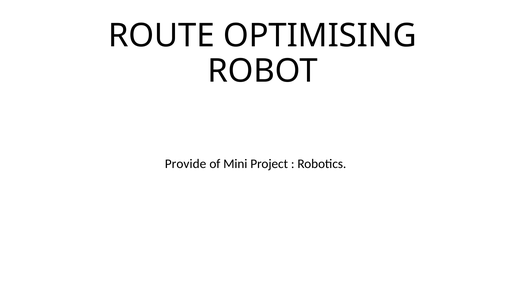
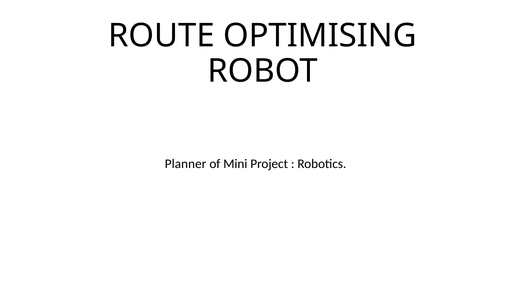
Provide: Provide -> Planner
